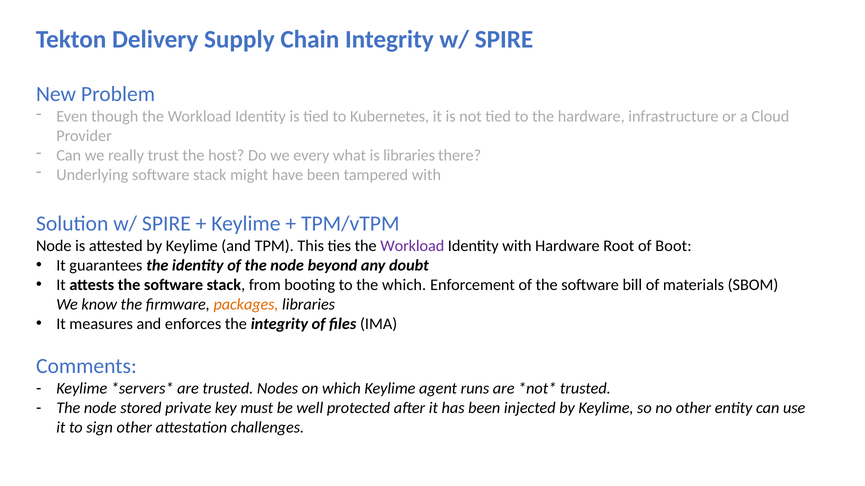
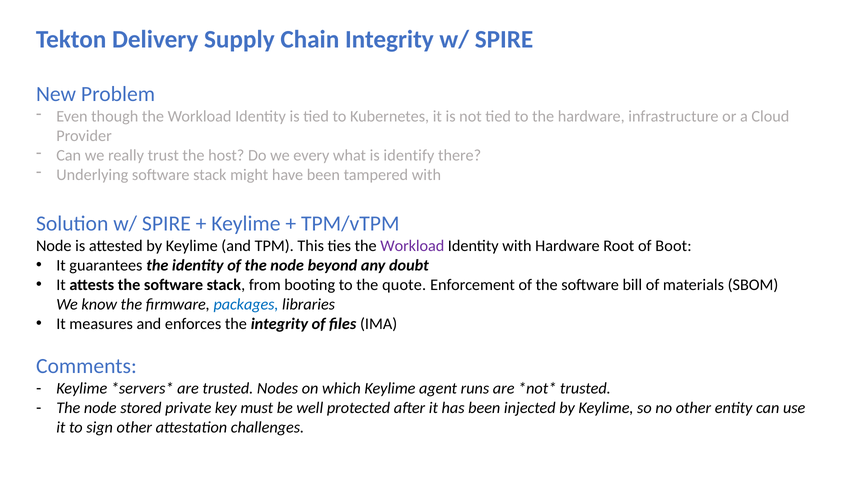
is libraries: libraries -> identify
the which: which -> quote
packages colour: orange -> blue
